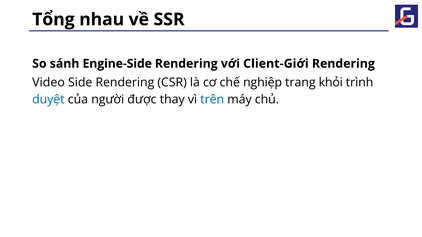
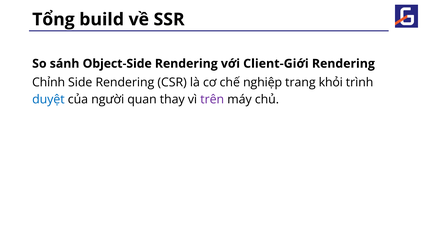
nhau: nhau -> build
Engine-Side: Engine-Side -> Object-Side
Video: Video -> Chỉnh
được: được -> quan
trên colour: blue -> purple
